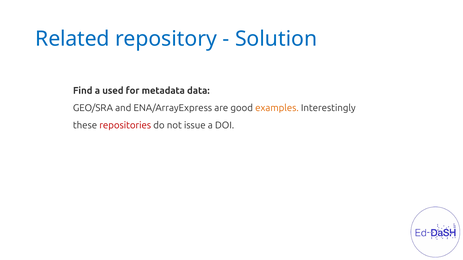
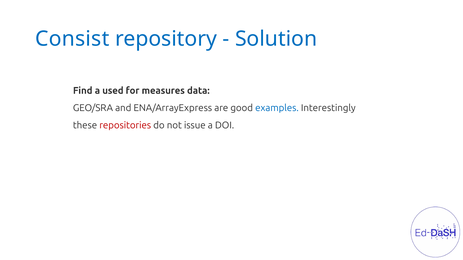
Related: Related -> Consist
metadata: metadata -> measures
examples colour: orange -> blue
